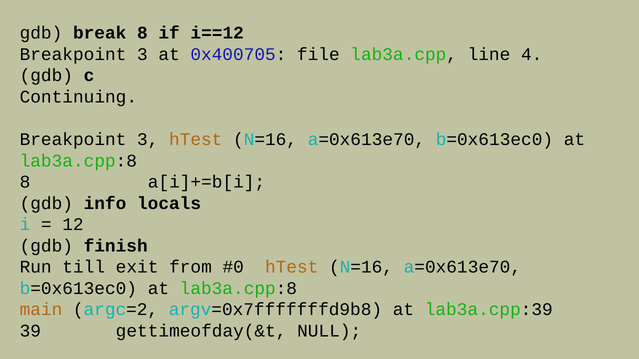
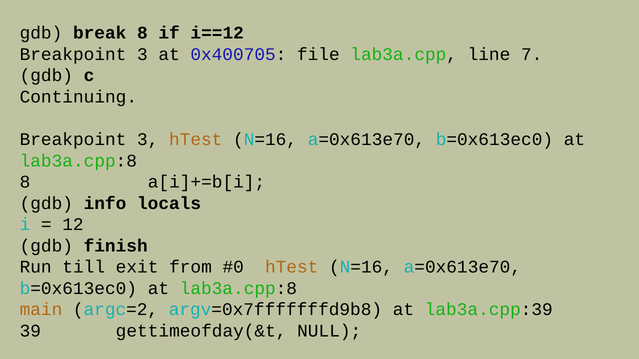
4: 4 -> 7
